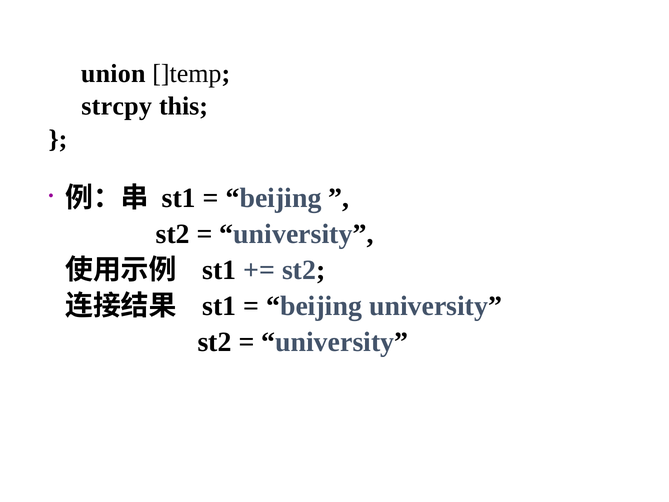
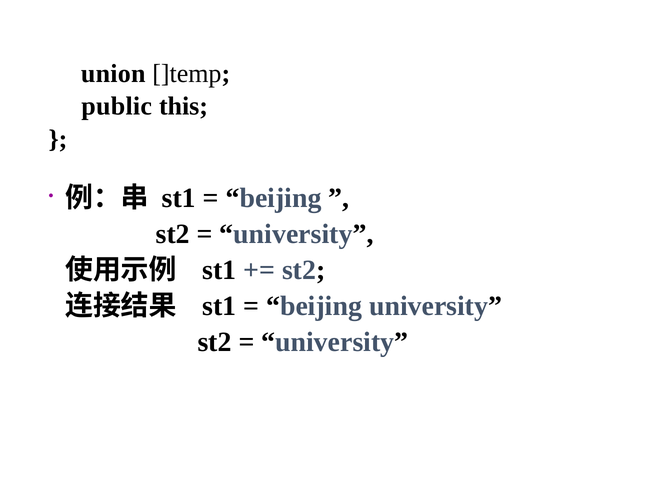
strcpy: strcpy -> public
